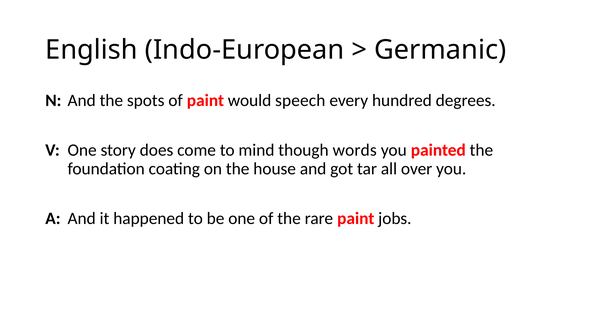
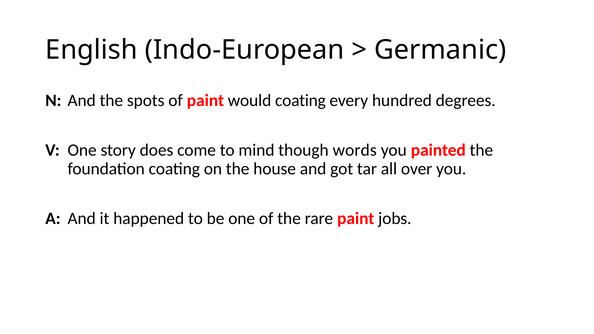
would speech: speech -> coating
